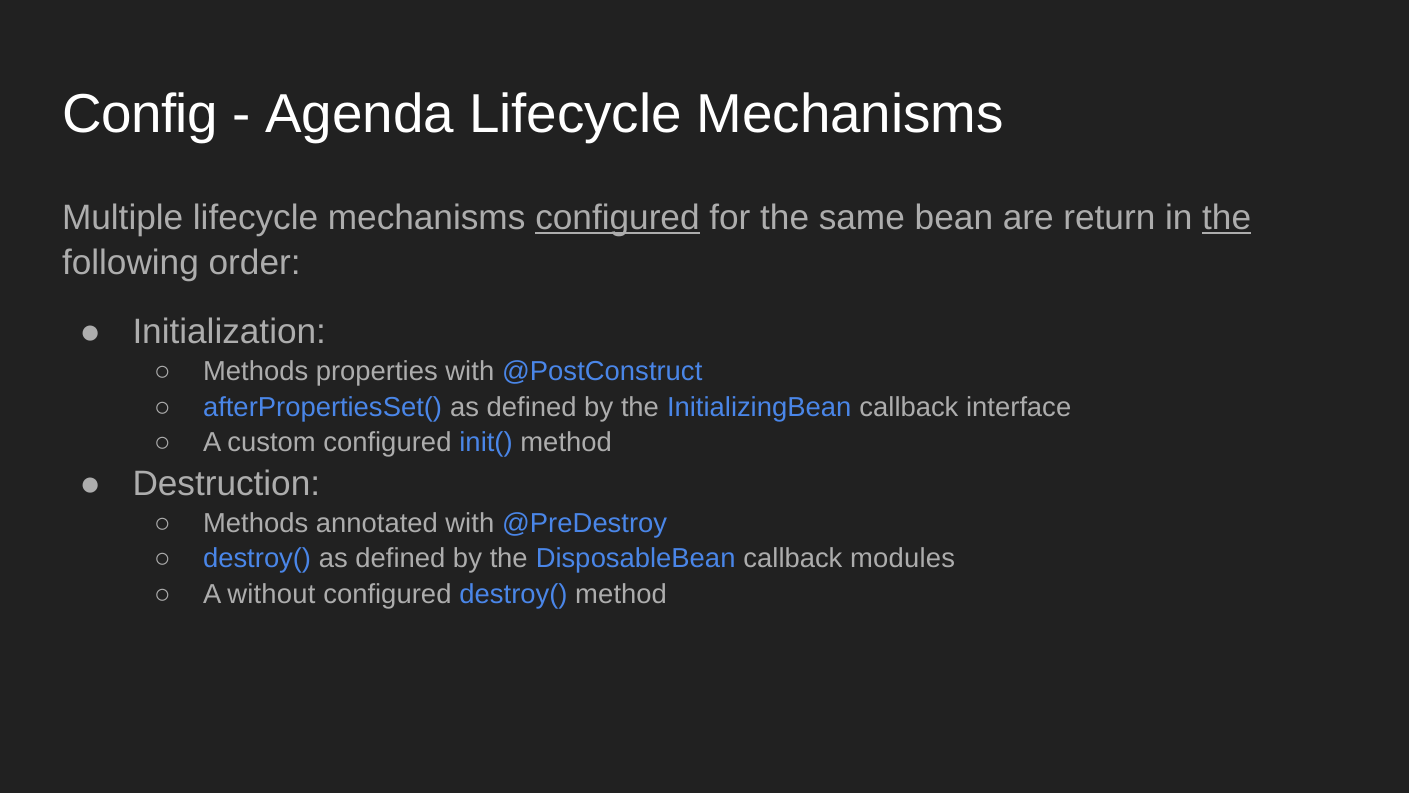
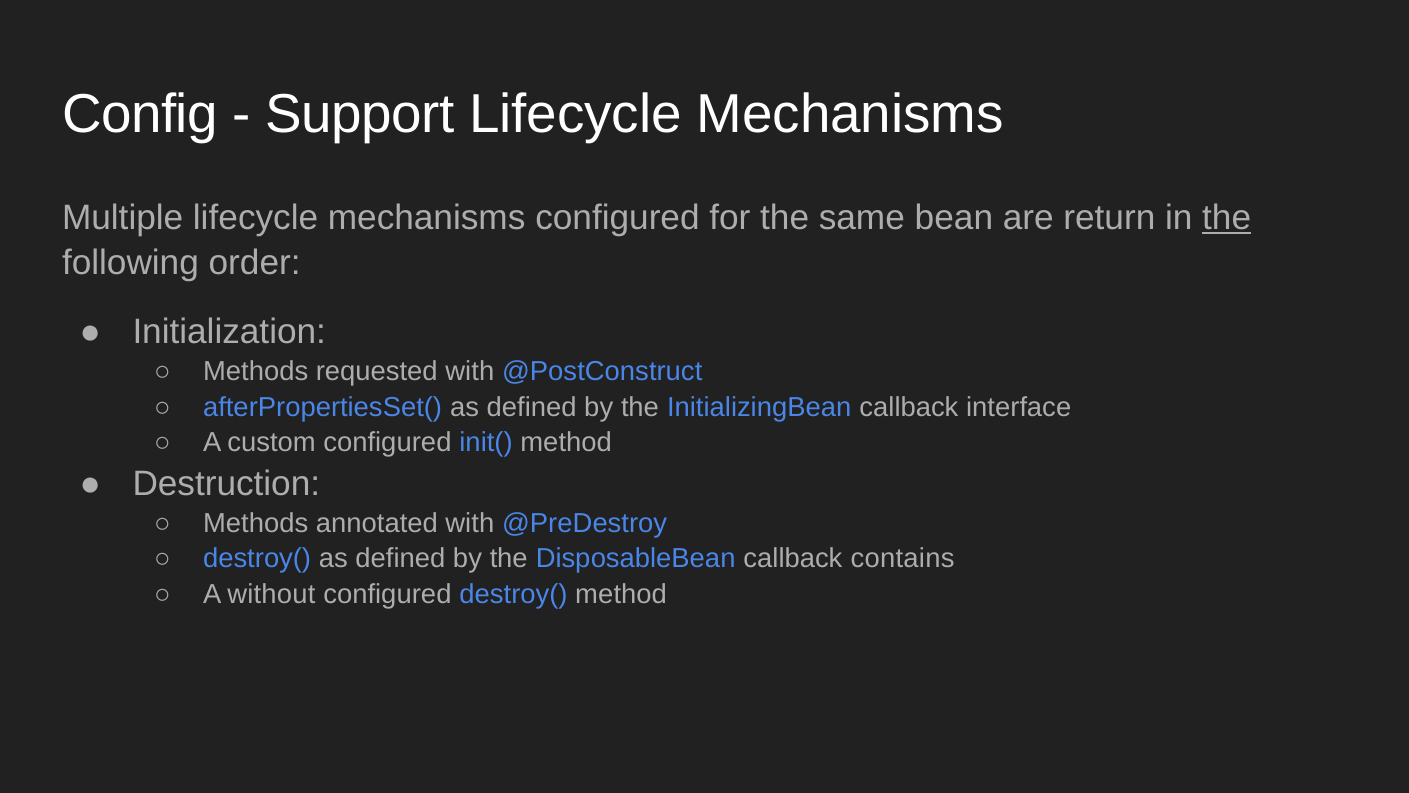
Agenda: Agenda -> Support
configured at (617, 218) underline: present -> none
properties: properties -> requested
modules: modules -> contains
